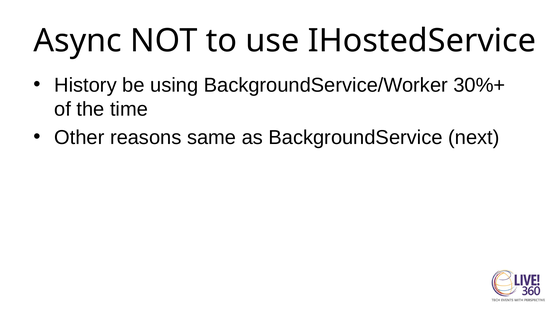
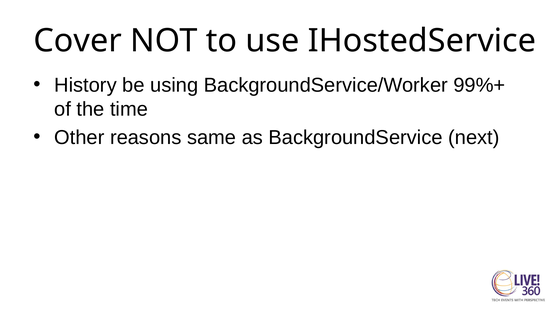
Async: Async -> Cover
30%+: 30%+ -> 99%+
